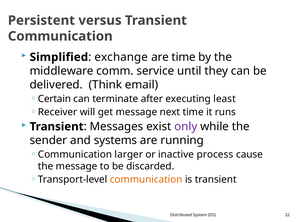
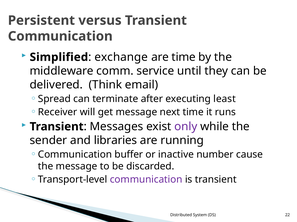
Certain: Certain -> Spread
systems: systems -> libraries
larger: larger -> buffer
process: process -> number
communication at (146, 180) colour: orange -> purple
